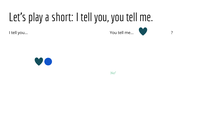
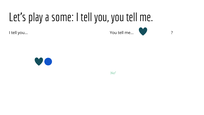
short: short -> some
